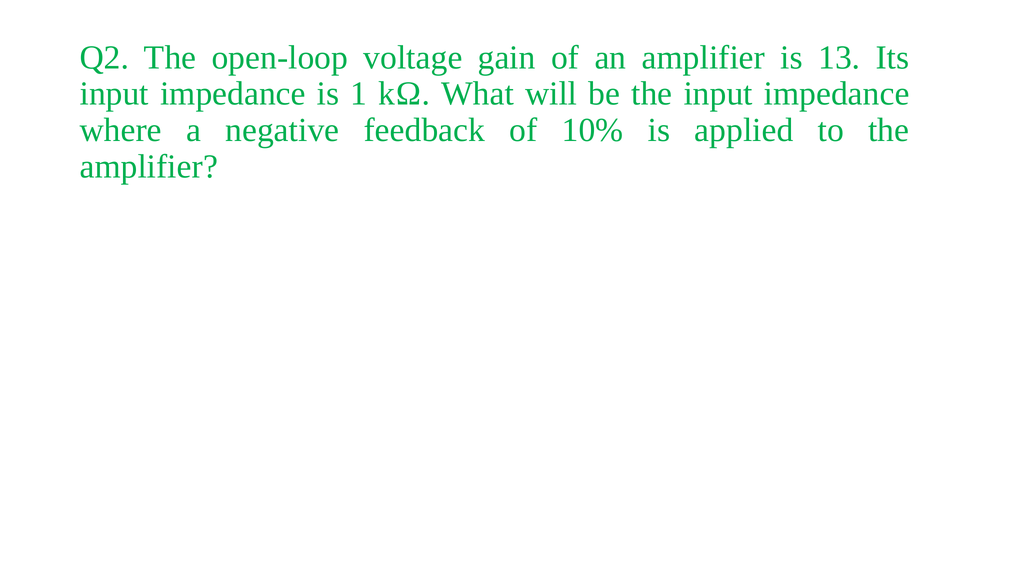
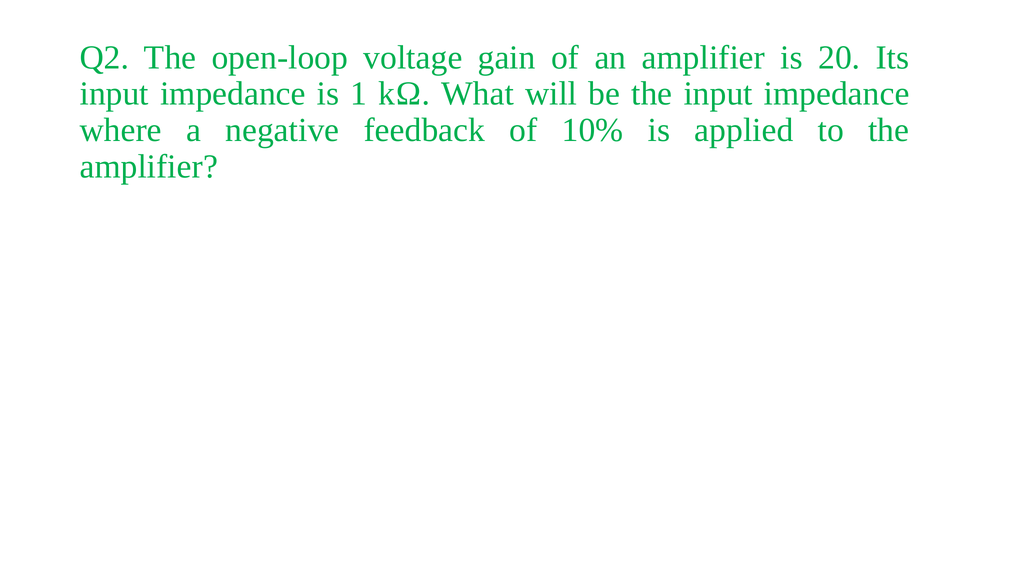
13: 13 -> 20
